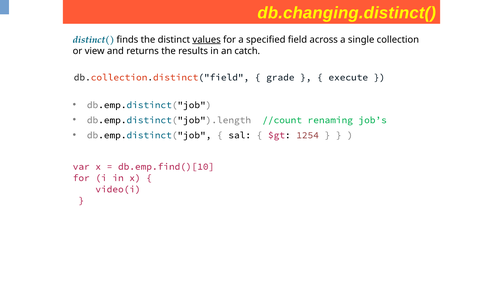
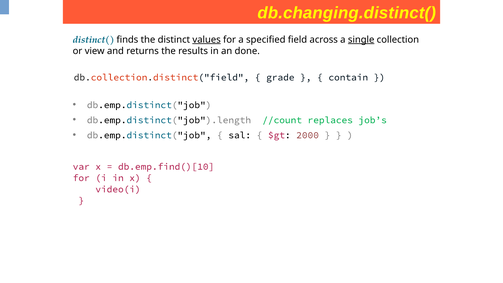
single underline: none -> present
catch: catch -> done
execute: execute -> contain
renaming: renaming -> replaces
1254: 1254 -> 2000
